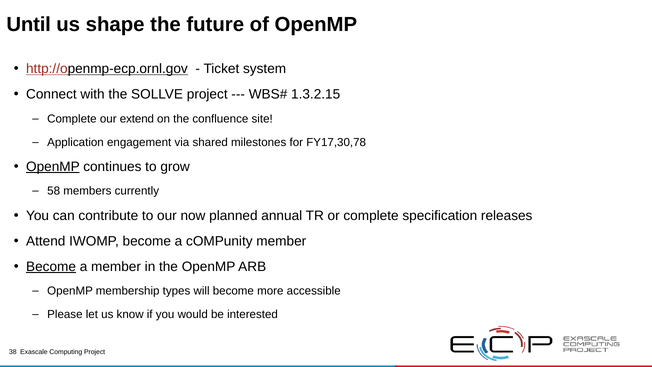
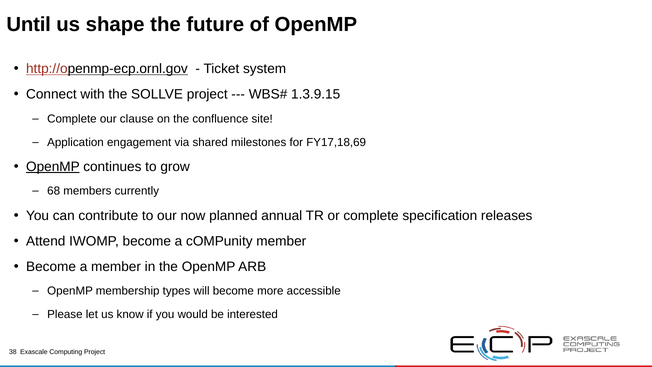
1.3.2.15: 1.3.2.15 -> 1.3.9.15
extend: extend -> clause
FY17,30,78: FY17,30,78 -> FY17,18,69
58: 58 -> 68
Become at (51, 266) underline: present -> none
